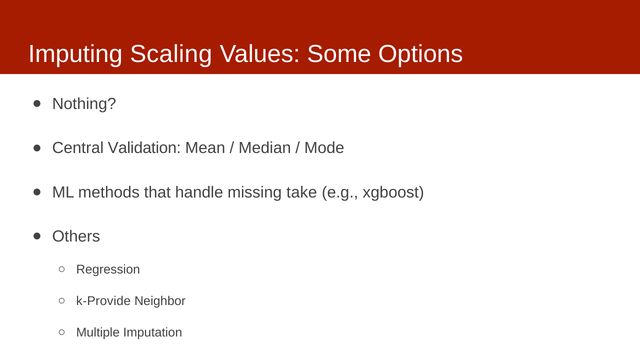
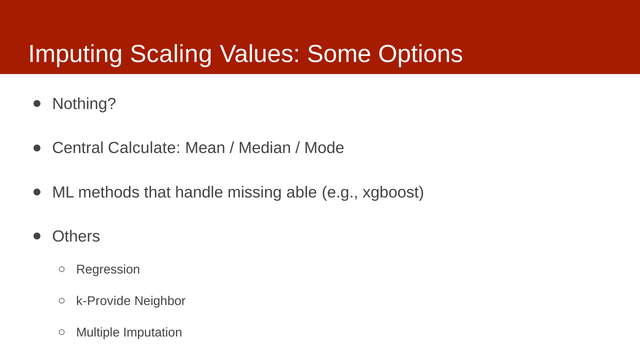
Validation: Validation -> Calculate
take: take -> able
